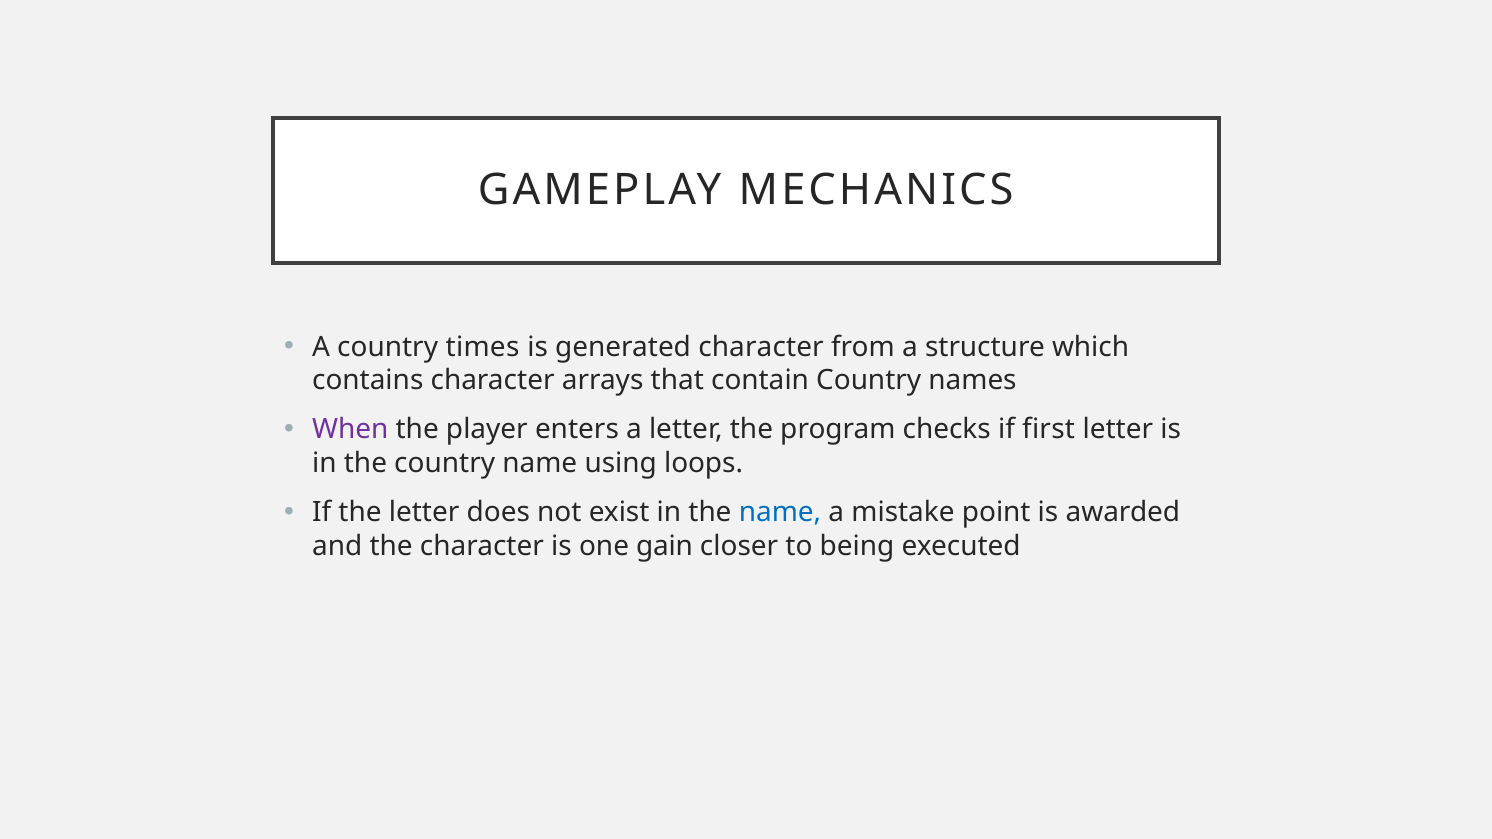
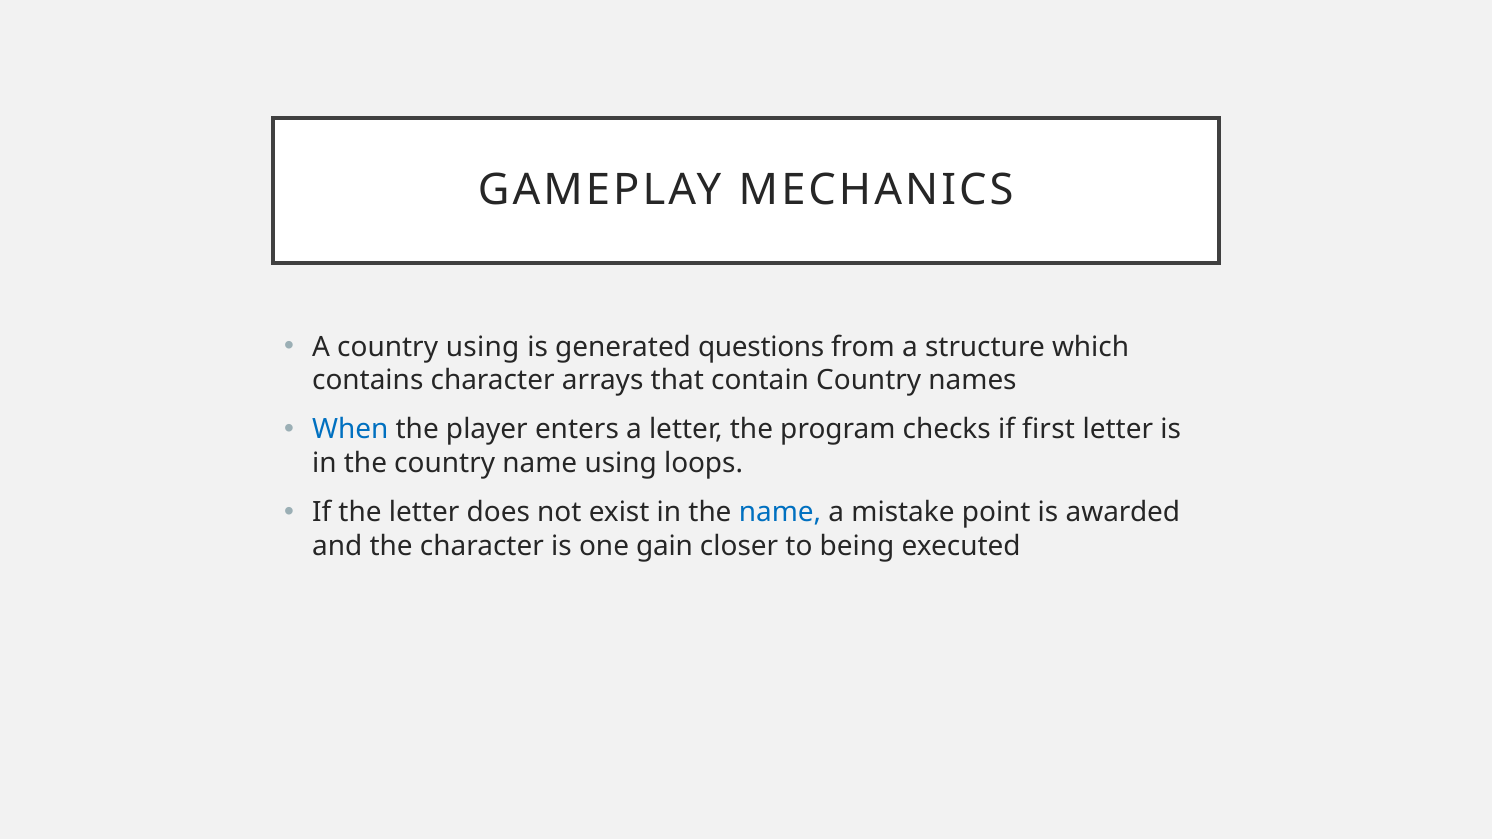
country times: times -> using
generated character: character -> questions
When colour: purple -> blue
